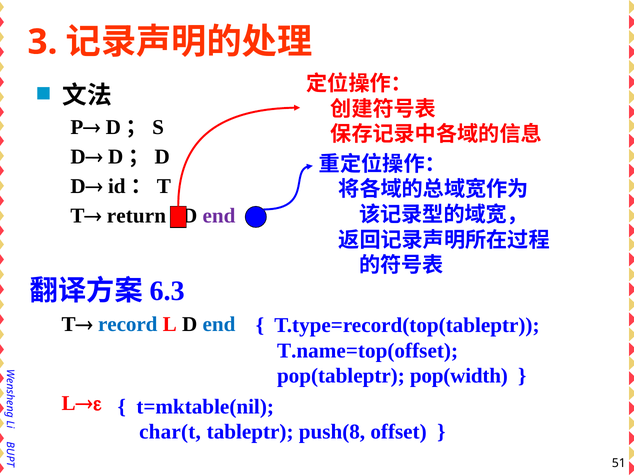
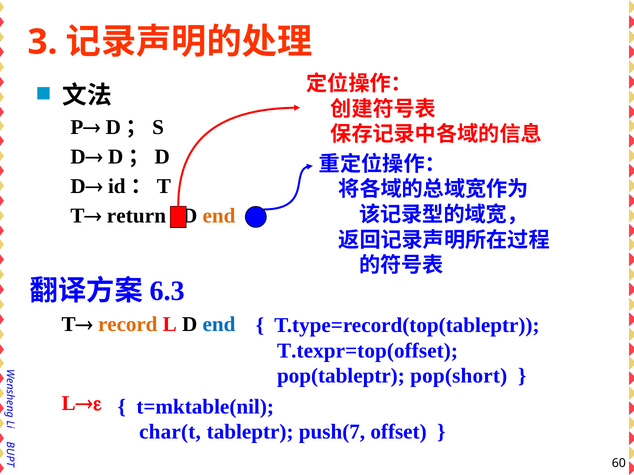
end at (219, 216) colour: purple -> orange
record colour: blue -> orange
T.name=top(offset: T.name=top(offset -> T.texpr=top(offset
pop(width: pop(width -> pop(short
push(8: push(8 -> push(7
51: 51 -> 60
